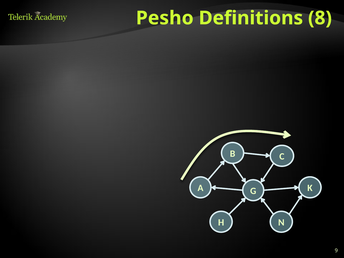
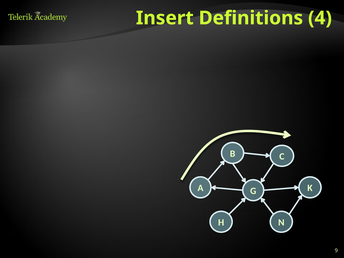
Pesho: Pesho -> Insert
8: 8 -> 4
